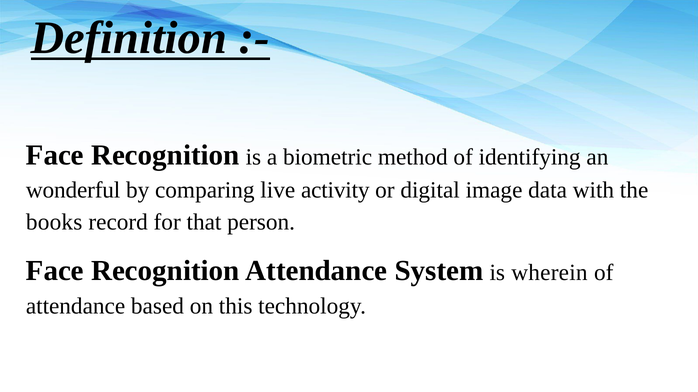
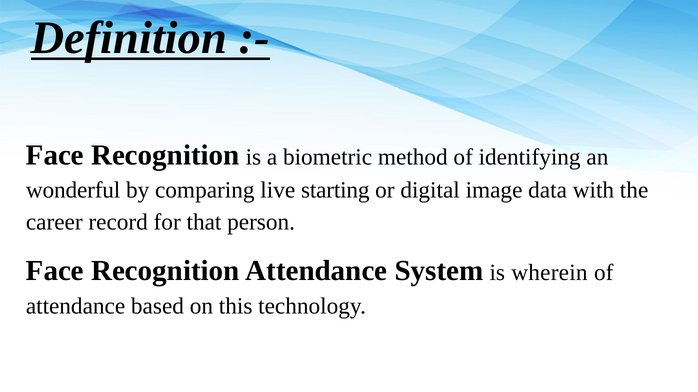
activity: activity -> starting
books: books -> career
